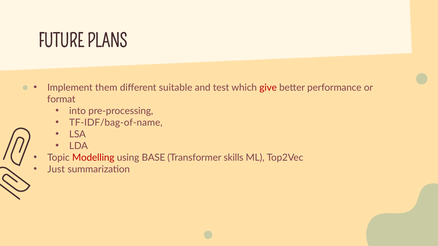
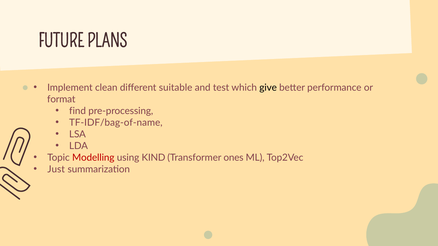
them: them -> clean
give colour: red -> black
into: into -> find
BASE: BASE -> KIND
skills: skills -> ones
